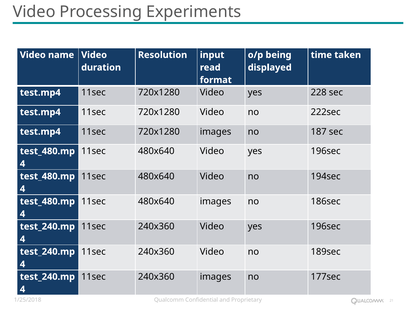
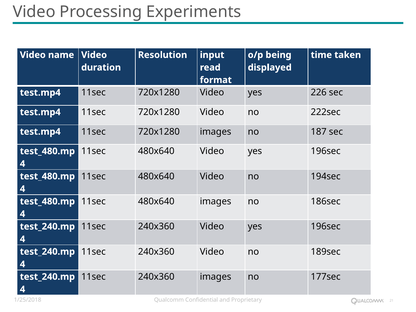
228: 228 -> 226
